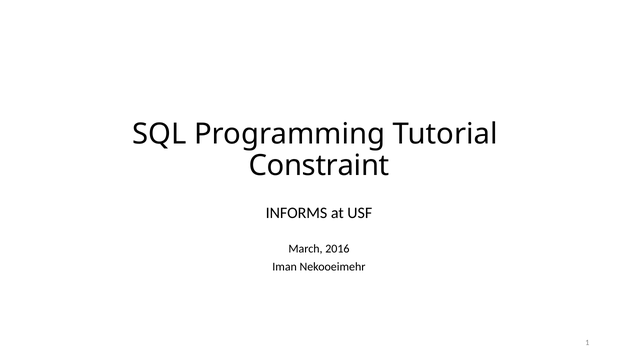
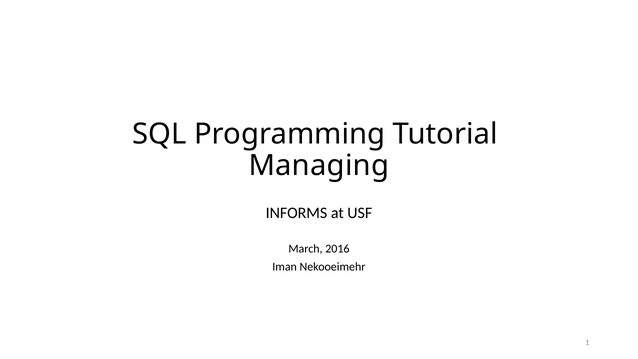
Constraint: Constraint -> Managing
